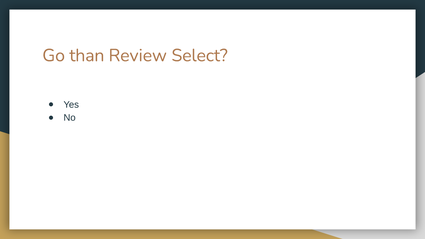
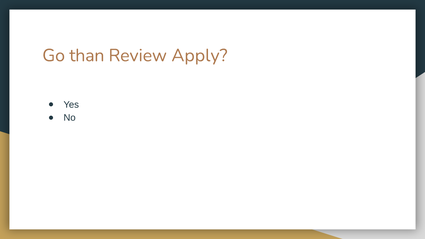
Select: Select -> Apply
